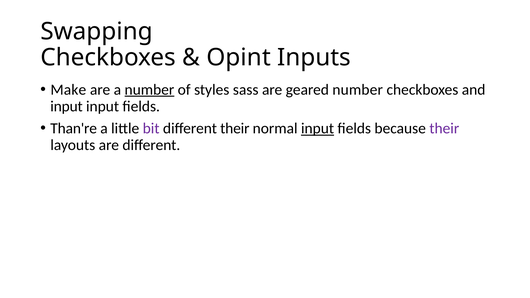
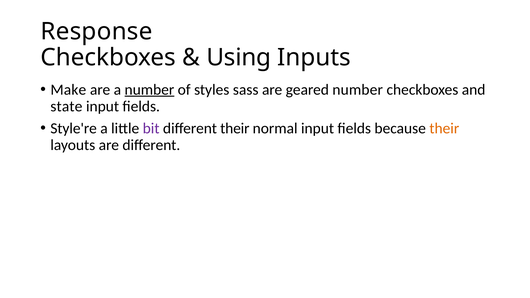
Swapping: Swapping -> Response
Opint: Opint -> Using
input at (67, 106): input -> state
Than're: Than're -> Style're
input at (318, 129) underline: present -> none
their at (444, 129) colour: purple -> orange
